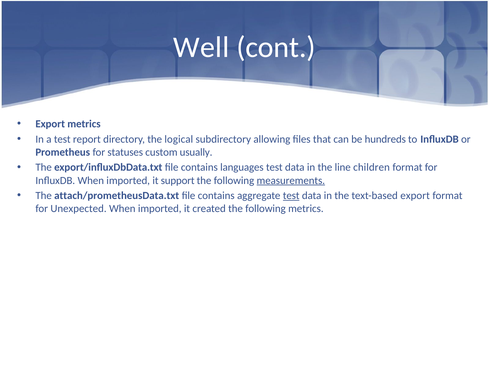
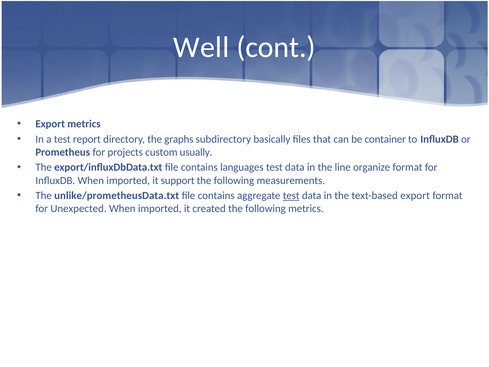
logical: logical -> graphs
allowing: allowing -> basically
hundreds: hundreds -> container
statuses: statuses -> projects
children: children -> organize
measurements underline: present -> none
attach/prometheusData.txt: attach/prometheusData.txt -> unlike/prometheusData.txt
